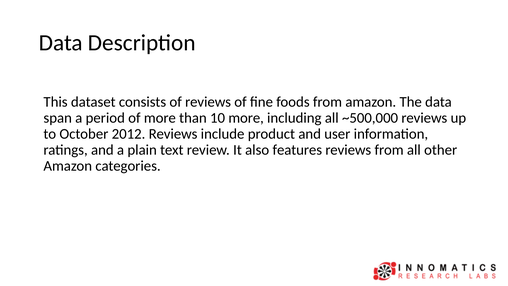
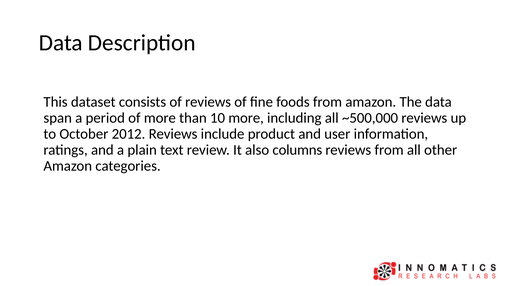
features: features -> columns
